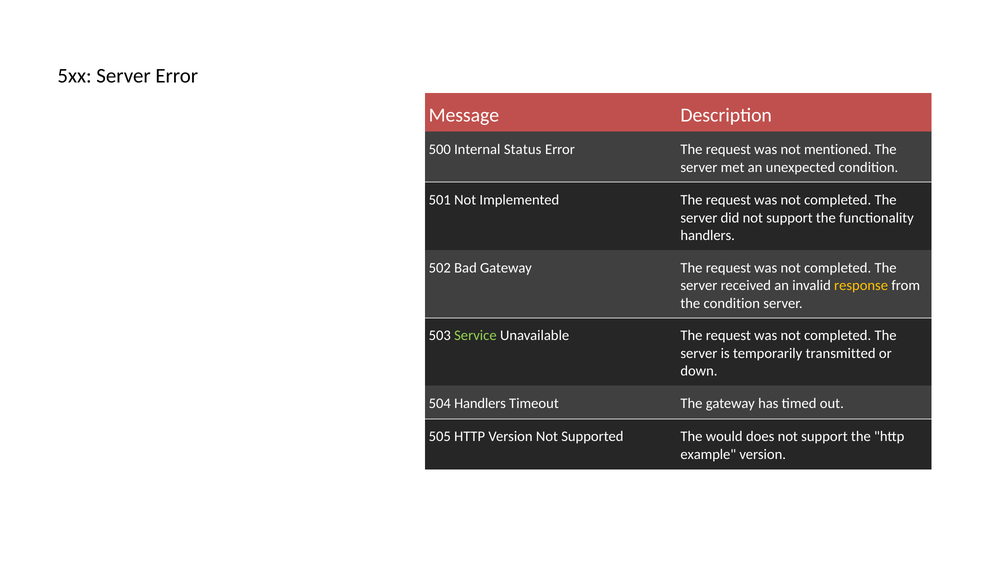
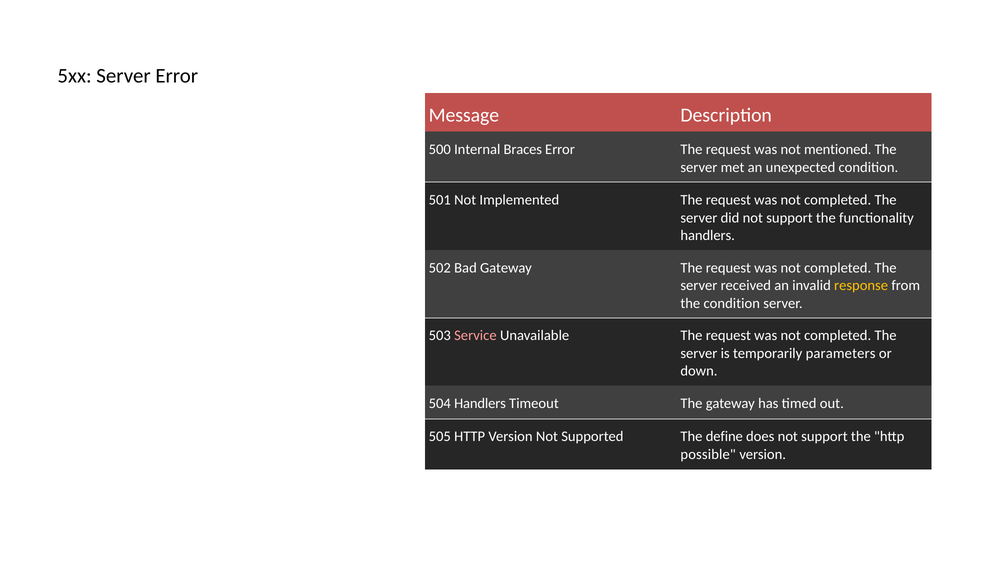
Status: Status -> Braces
Service colour: light green -> pink
transmitted: transmitted -> parameters
would: would -> define
example: example -> possible
